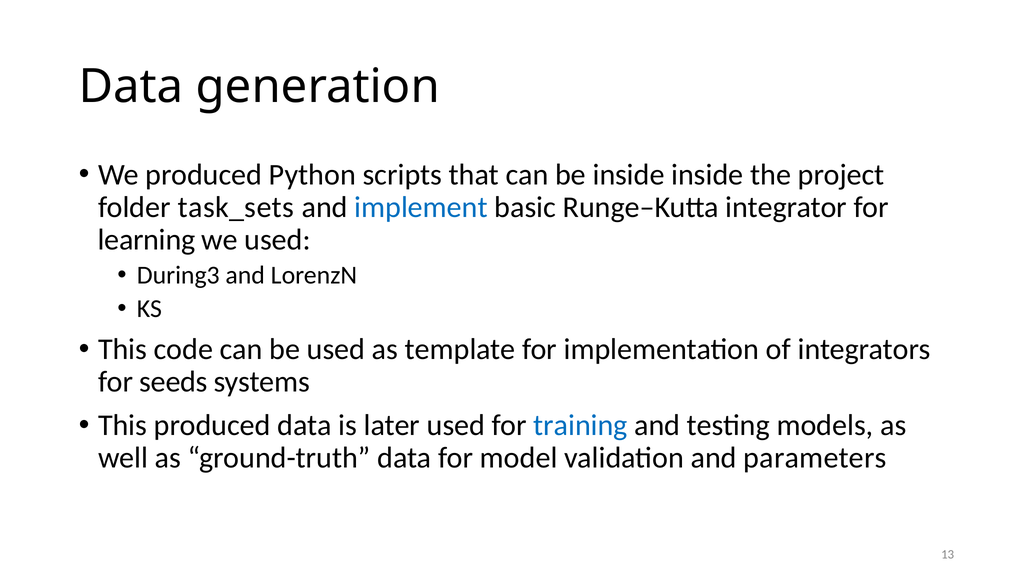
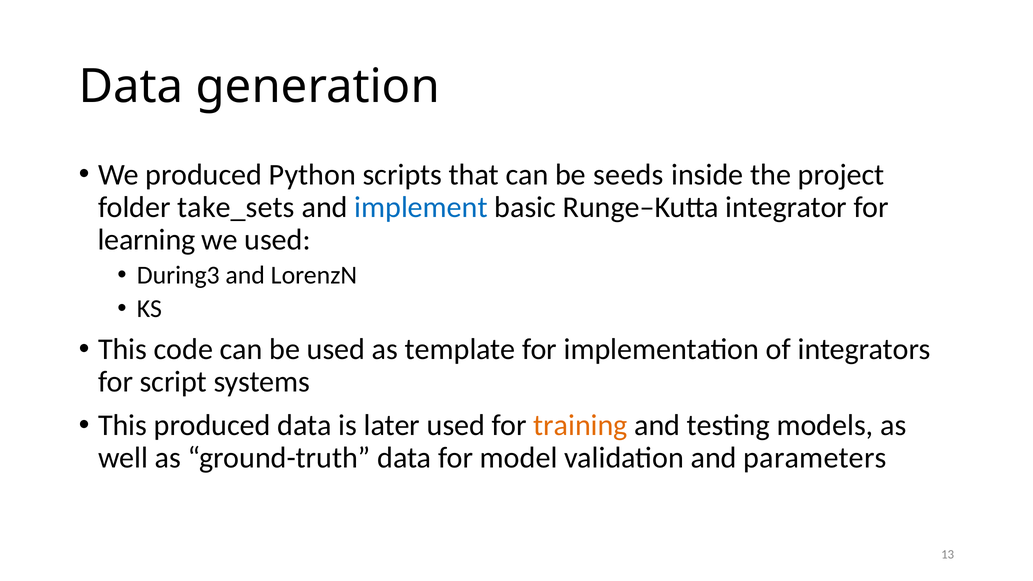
be inside: inside -> seeds
task_sets: task_sets -> take_sets
seeds: seeds -> script
training colour: blue -> orange
